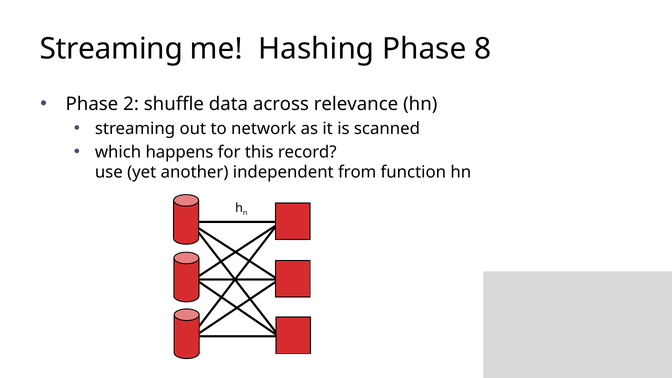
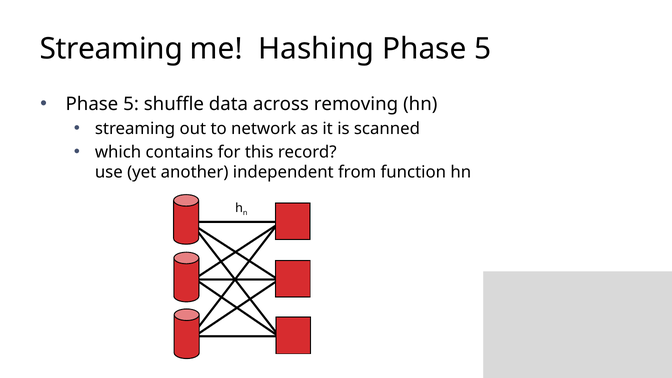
Hashing Phase 8: 8 -> 5
2 at (131, 104): 2 -> 5
relevance: relevance -> removing
happens: happens -> contains
